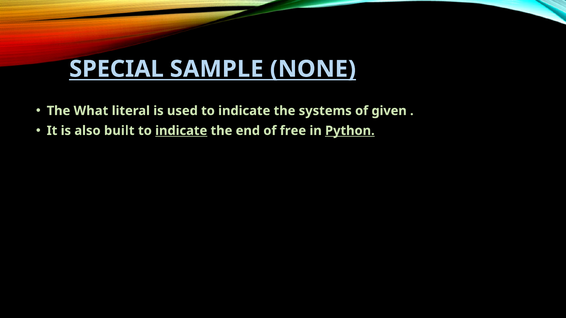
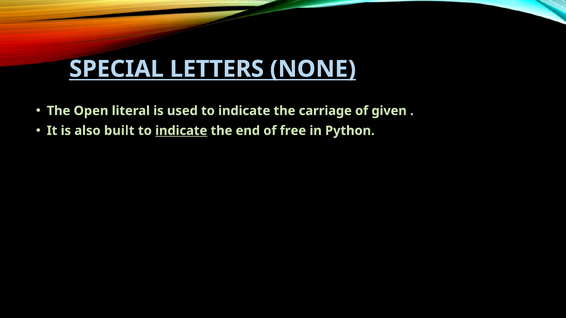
SAMPLE: SAMPLE -> LETTERS
What: What -> Open
systems: systems -> carriage
Python underline: present -> none
